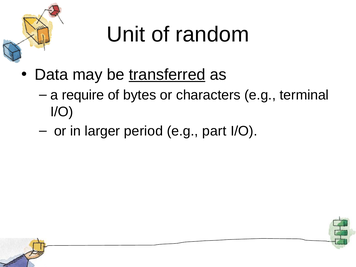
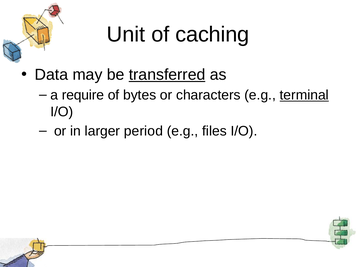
random: random -> caching
terminal underline: none -> present
part: part -> files
